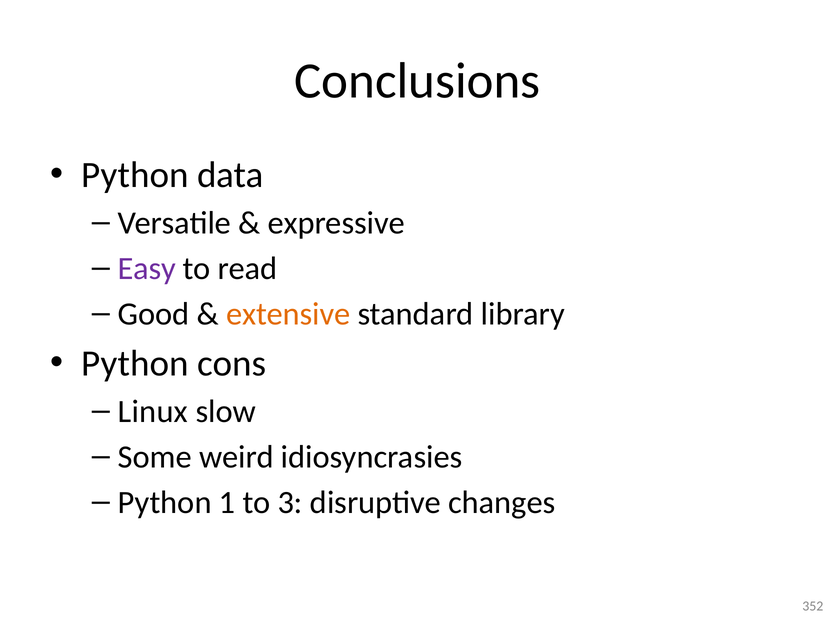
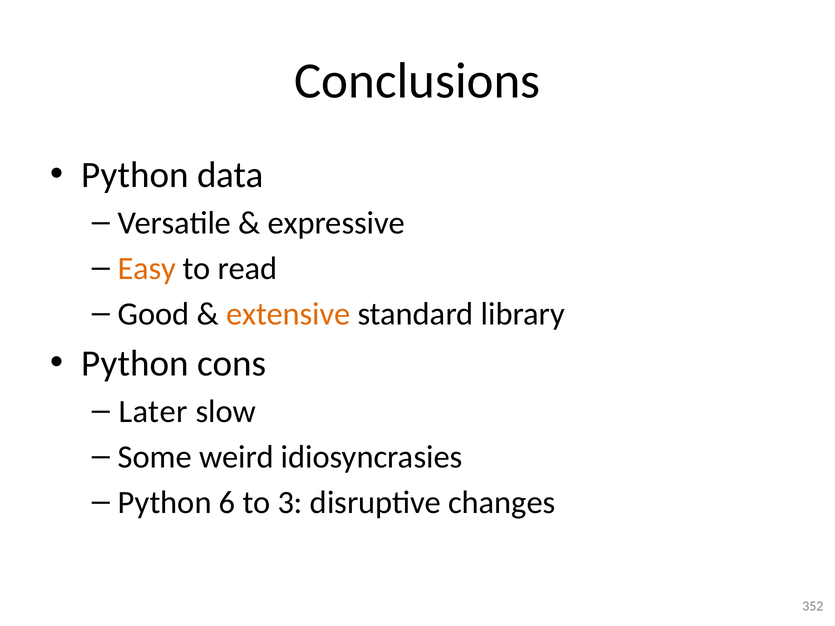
Easy colour: purple -> orange
Linux: Linux -> Later
1: 1 -> 6
